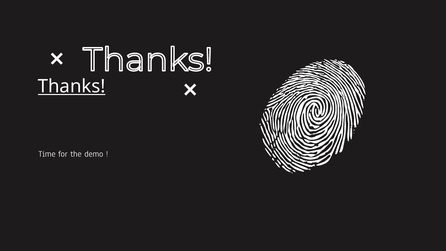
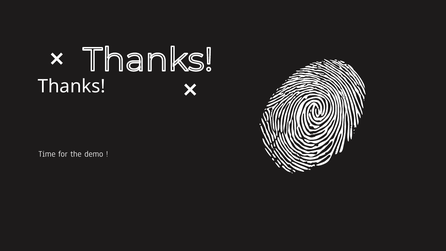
Thanks underline: present -> none
